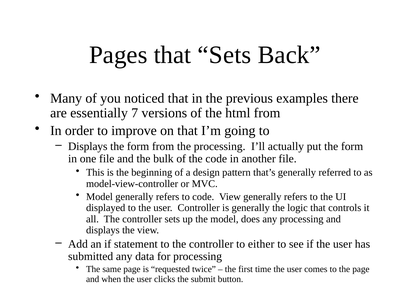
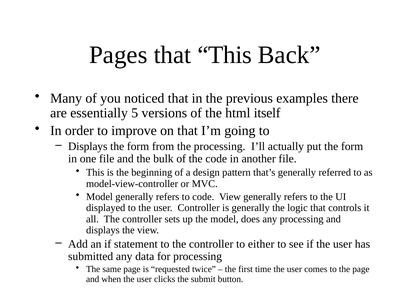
that Sets: Sets -> This
7: 7 -> 5
html from: from -> itself
